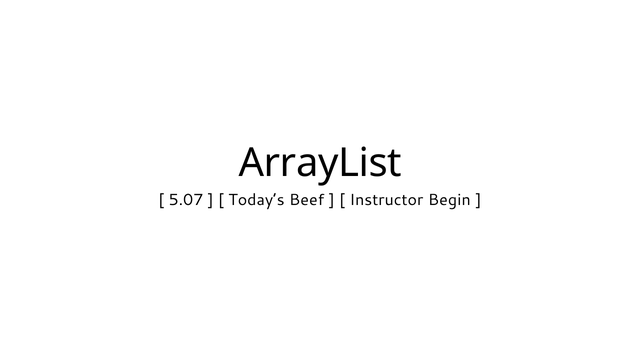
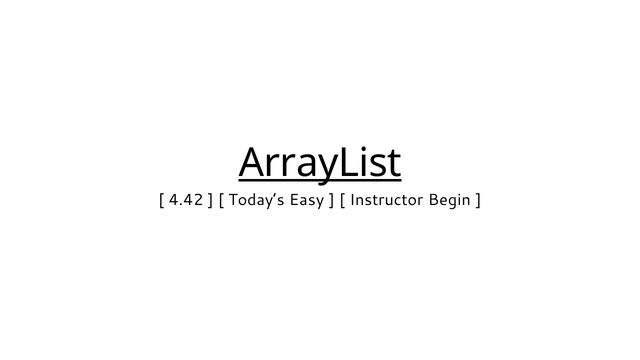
ArrayList underline: none -> present
5.07: 5.07 -> 4.42
Beef: Beef -> Easy
